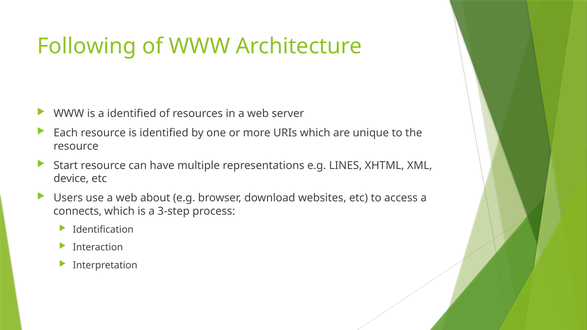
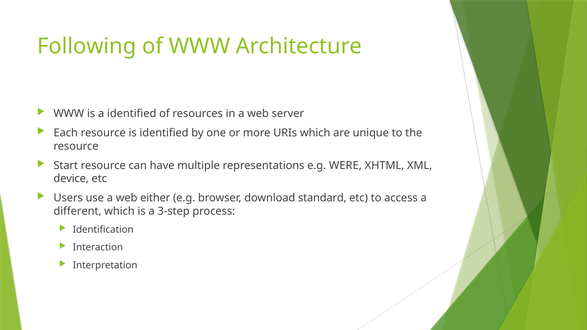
LINES: LINES -> WERE
about: about -> either
websites: websites -> standard
connects: connects -> different
